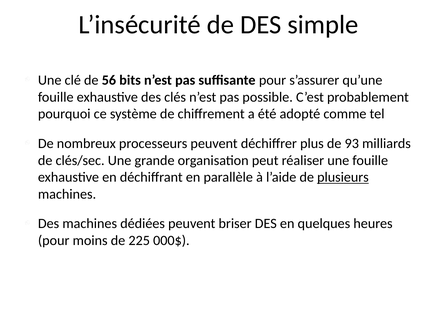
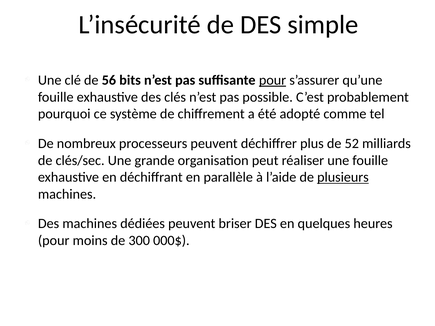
pour at (273, 80) underline: none -> present
93: 93 -> 52
225: 225 -> 300
